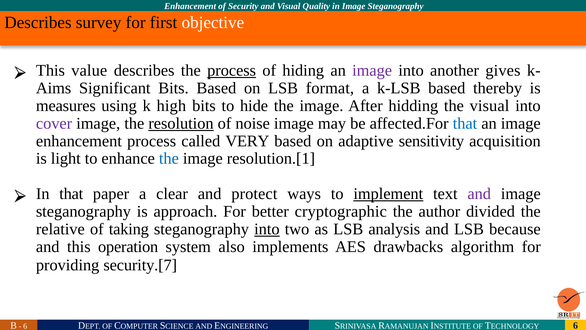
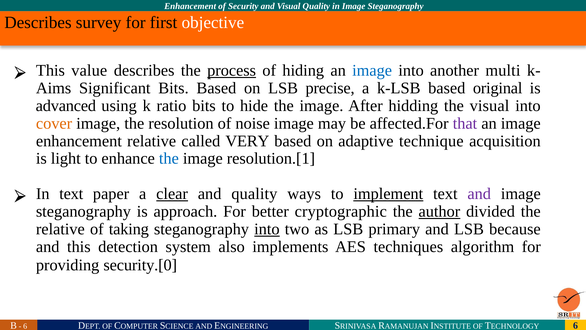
image at (372, 70) colour: purple -> blue
gives: gives -> multi
format: format -> precise
thereby: thereby -> original
measures: measures -> advanced
high: high -> ratio
cover colour: purple -> orange
resolution underline: present -> none
that at (465, 123) colour: blue -> purple
enhancement process: process -> relative
sensitivity: sensitivity -> technique
In that: that -> text
clear underline: none -> present
and protect: protect -> quality
author underline: none -> present
analysis: analysis -> primary
operation: operation -> detection
drawbacks: drawbacks -> techniques
security.[7: security.[7 -> security.[0
